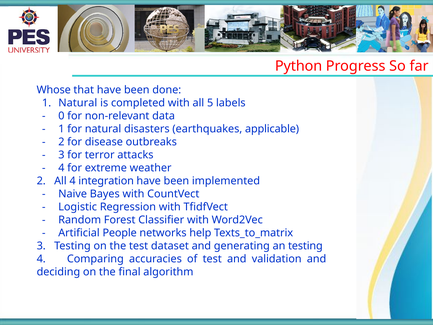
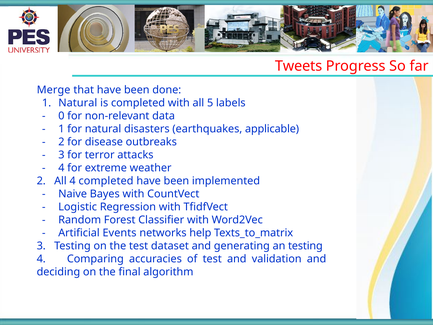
Python: Python -> Tweets
Whose: Whose -> Merge
4 integration: integration -> completed
People: People -> Events
